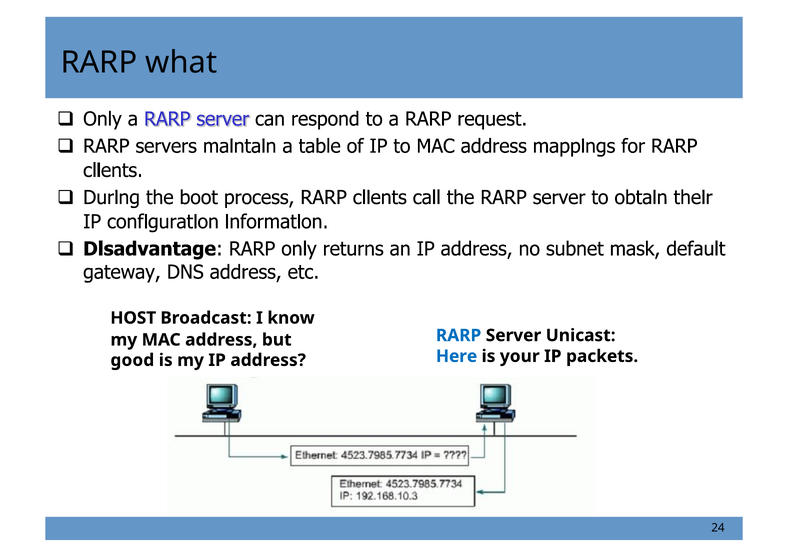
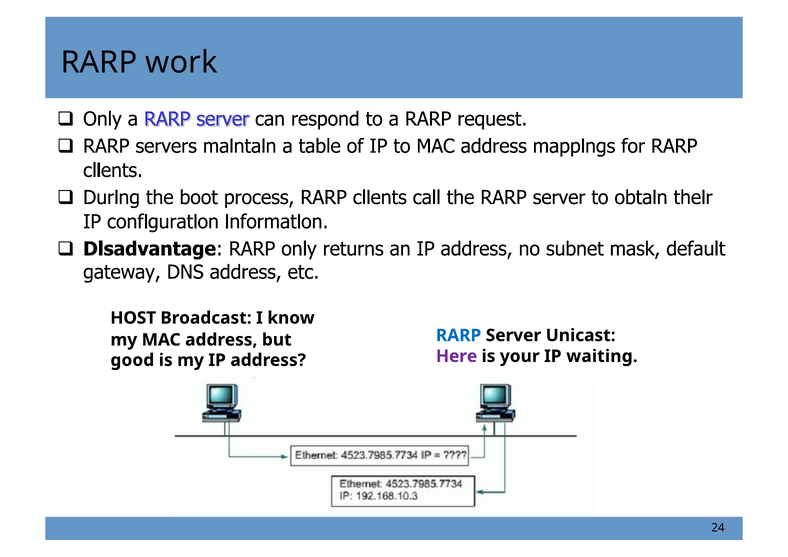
what: what -> work
Here colour: blue -> purple
packets: packets -> waiting
